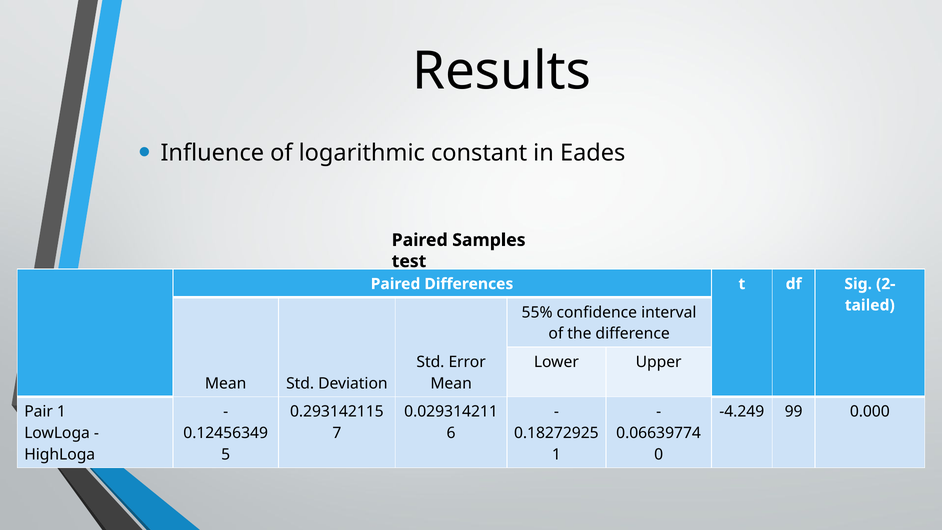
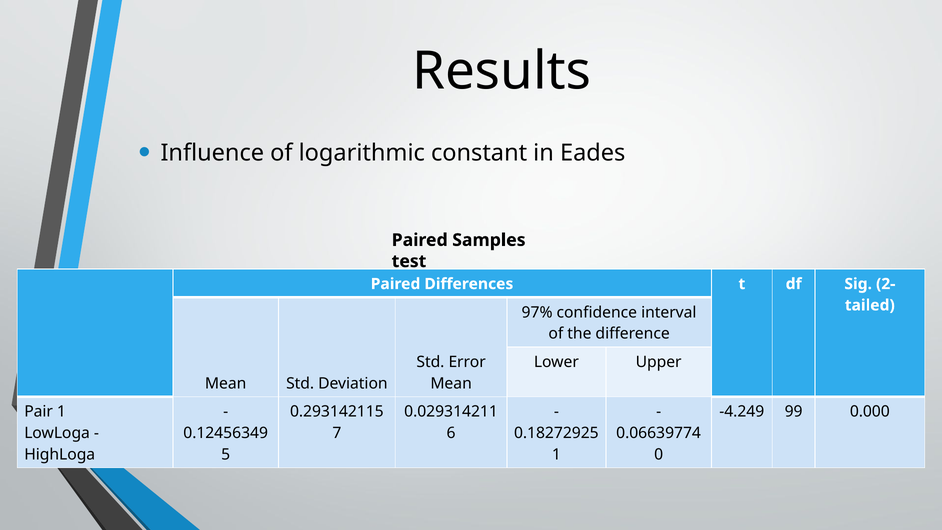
55%: 55% -> 97%
